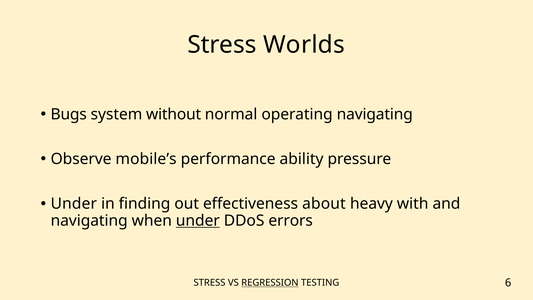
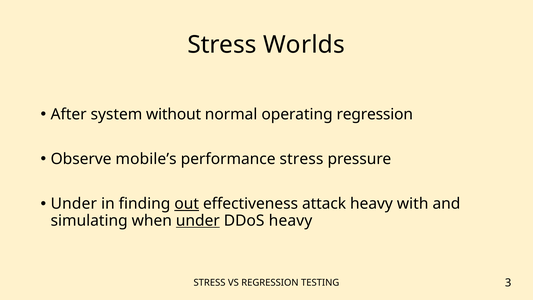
Bugs: Bugs -> After
operating navigating: navigating -> regression
performance ability: ability -> stress
out underline: none -> present
about: about -> attack
navigating at (89, 221): navigating -> simulating
DDoS errors: errors -> heavy
REGRESSION at (270, 283) underline: present -> none
6: 6 -> 3
